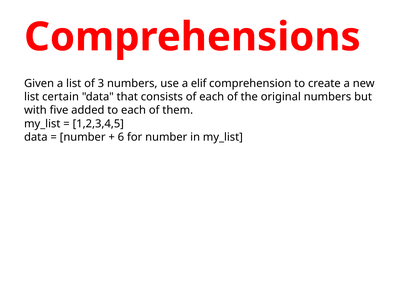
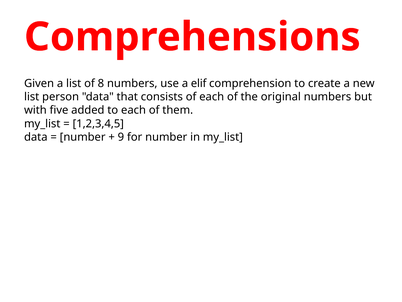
3: 3 -> 8
certain: certain -> person
6: 6 -> 9
